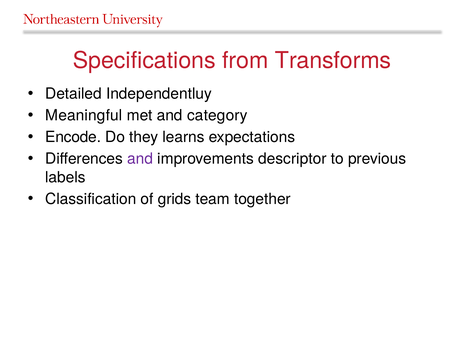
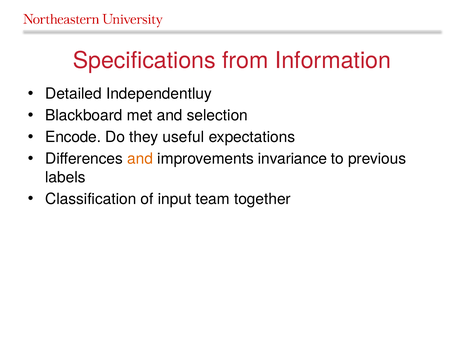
Transforms: Transforms -> Information
Meaningful: Meaningful -> Blackboard
category: category -> selection
learns: learns -> useful
and at (140, 159) colour: purple -> orange
descriptor: descriptor -> invariance
grids: grids -> input
